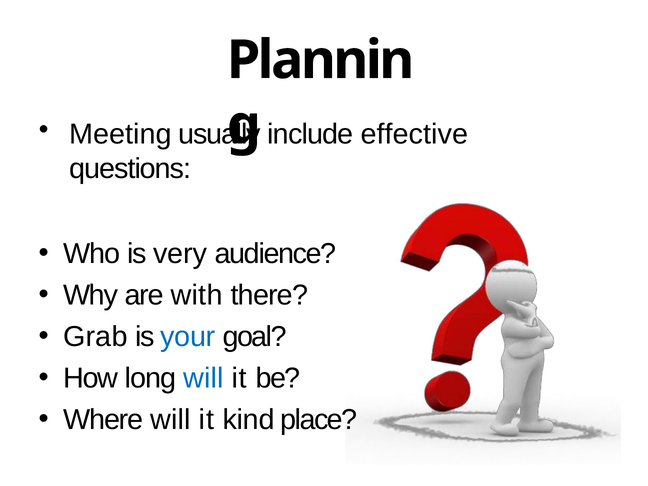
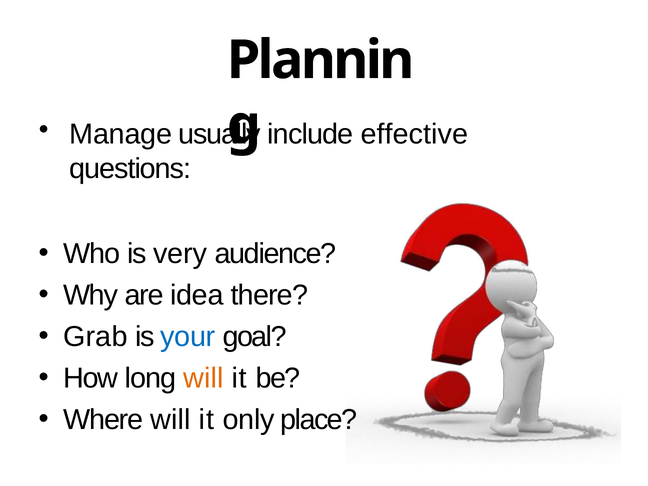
Meeting: Meeting -> Manage
with: with -> idea
will at (203, 378) colour: blue -> orange
kind: kind -> only
